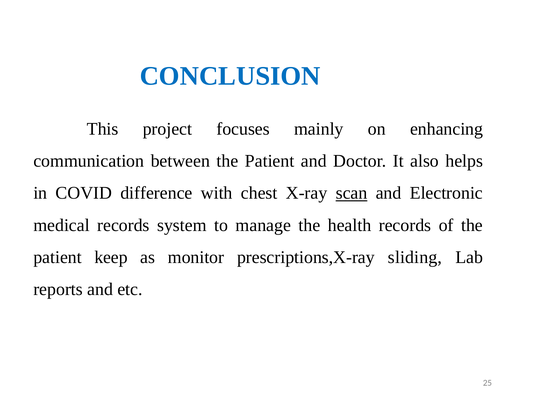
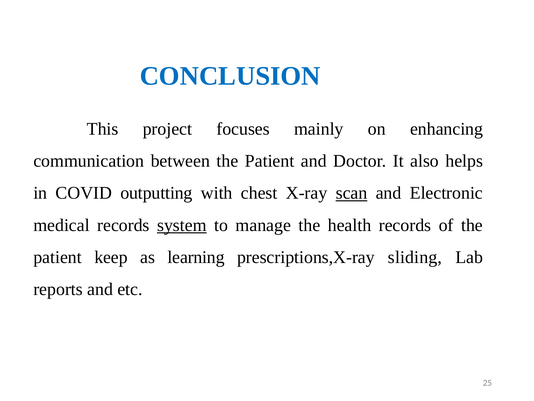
difference: difference -> outputting
system underline: none -> present
monitor: monitor -> learning
